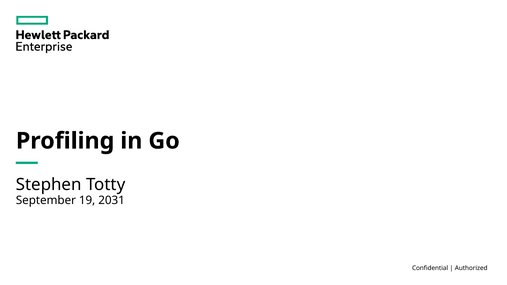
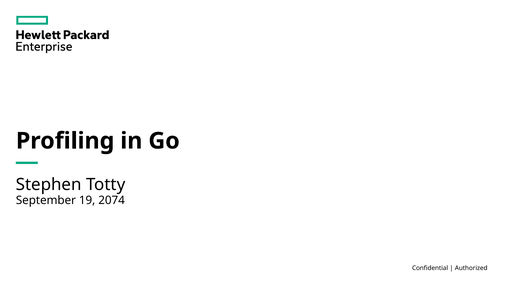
2031: 2031 -> 2074
